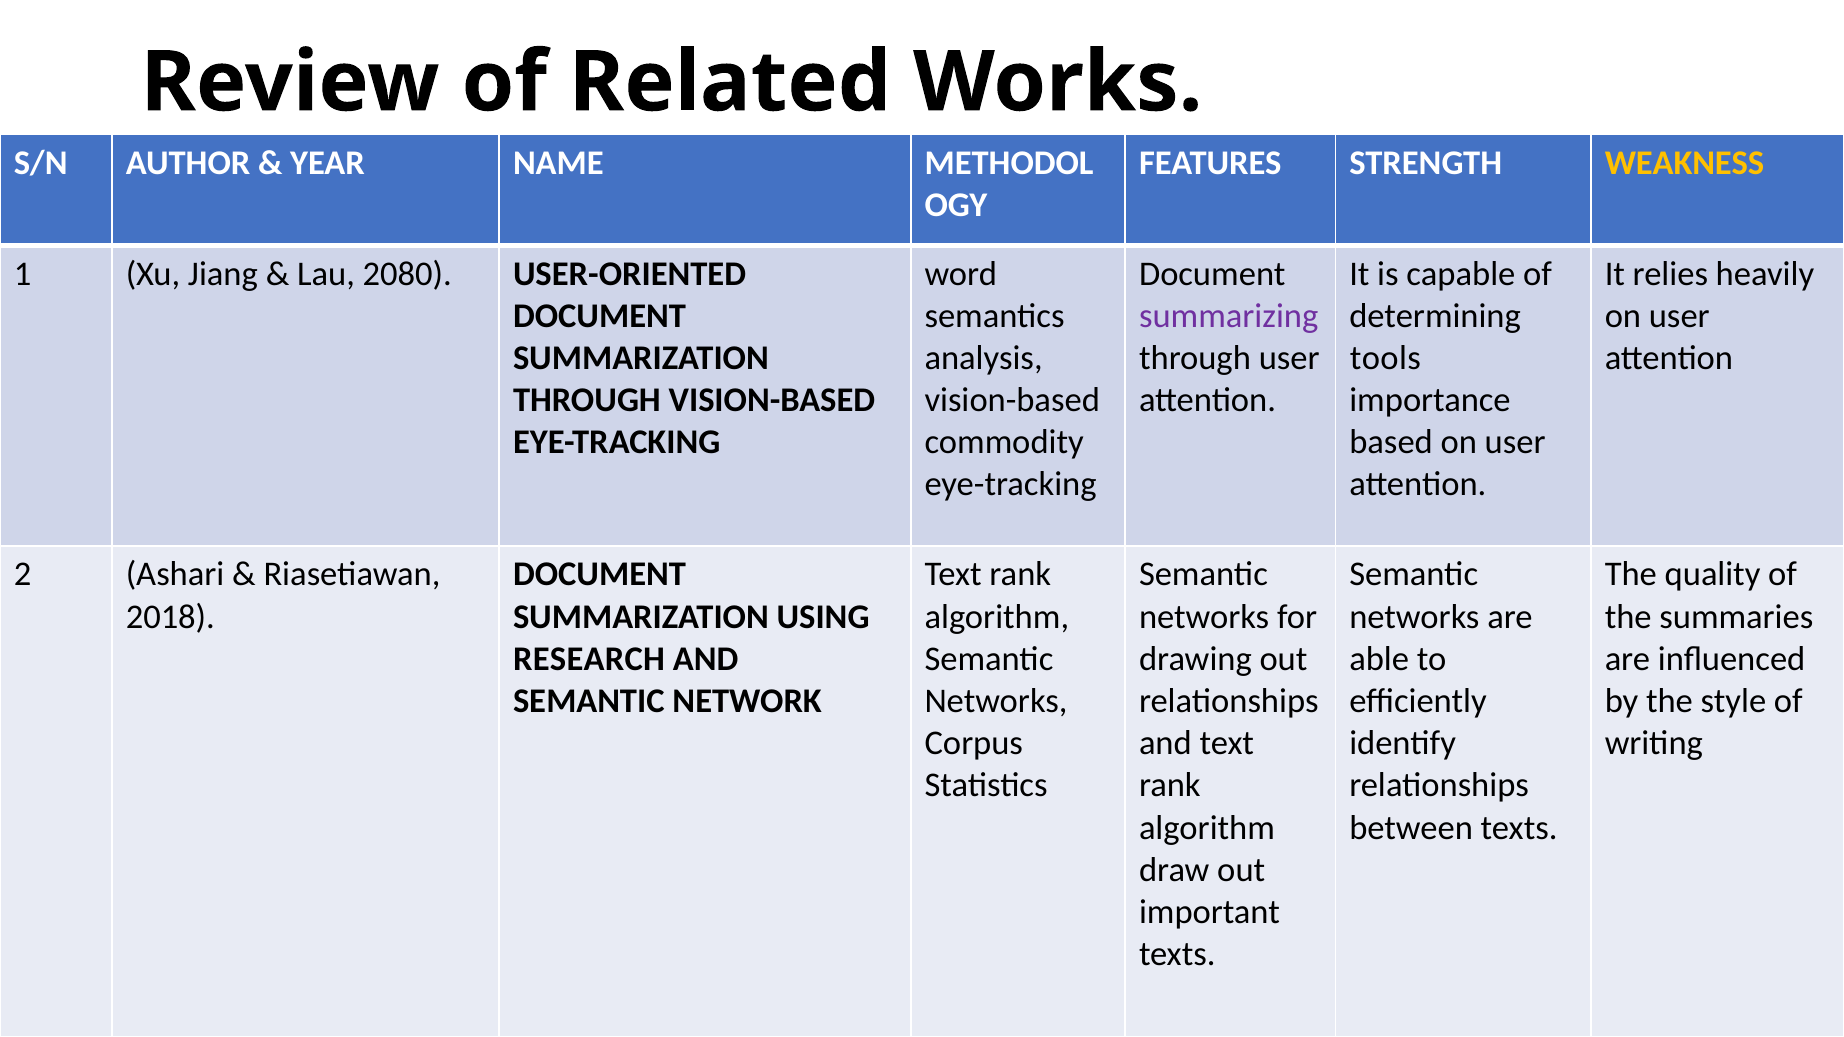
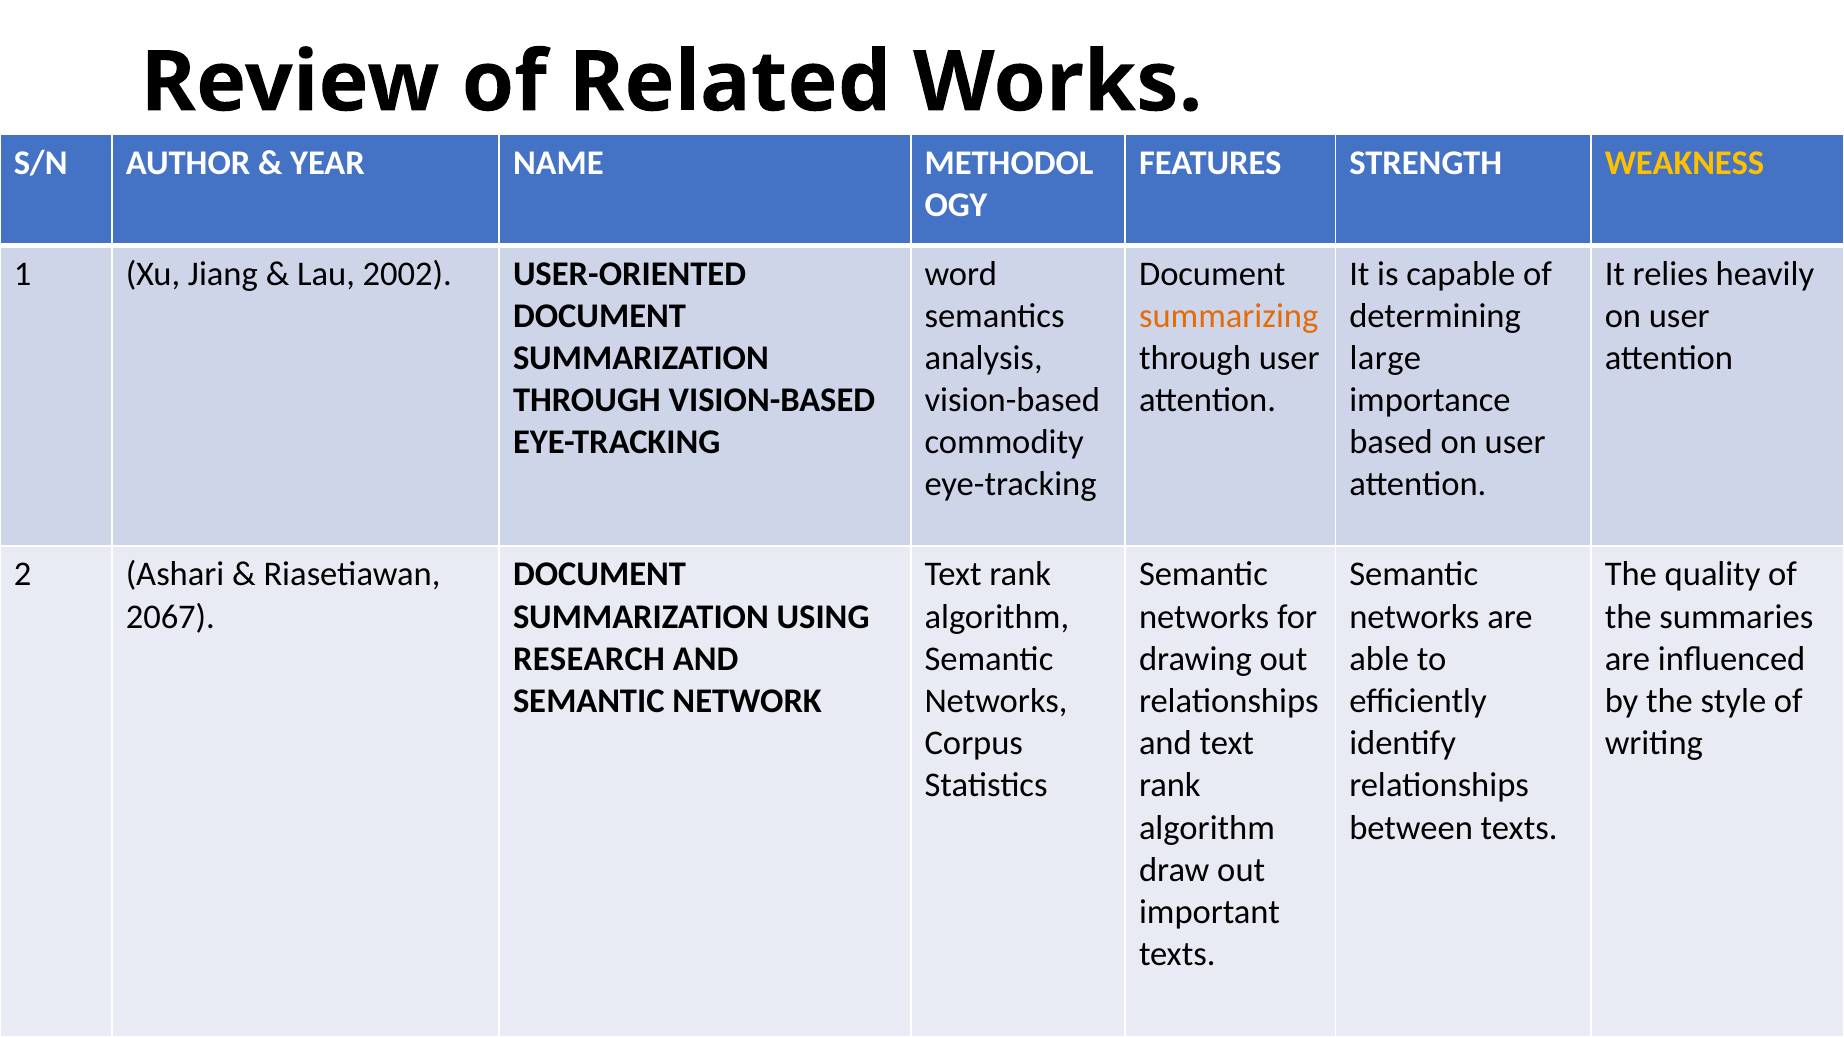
2080: 2080 -> 2002
summarizing colour: purple -> orange
tools: tools -> large
2018: 2018 -> 2067
